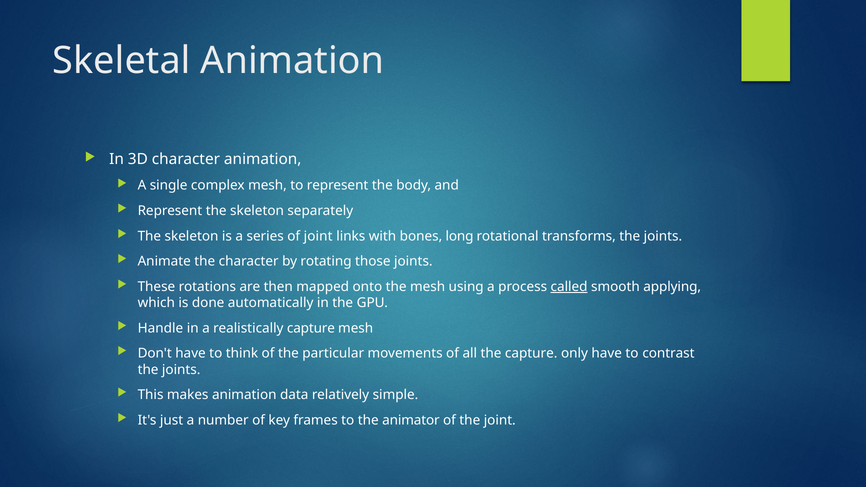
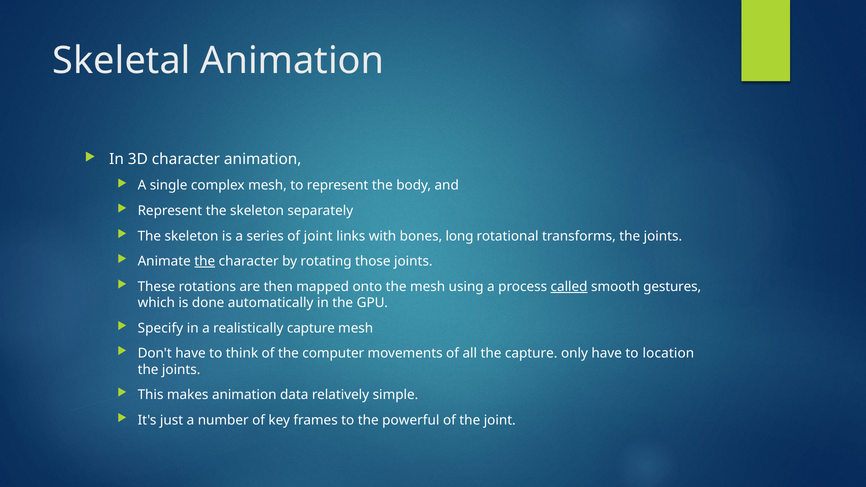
the at (205, 261) underline: none -> present
applying: applying -> gestures
Handle: Handle -> Specify
particular: particular -> computer
contrast: contrast -> location
animator: animator -> powerful
